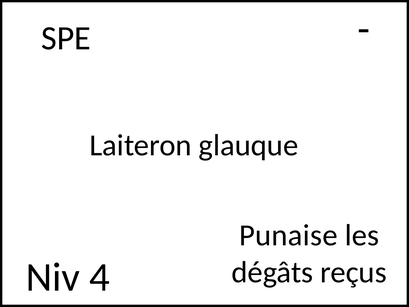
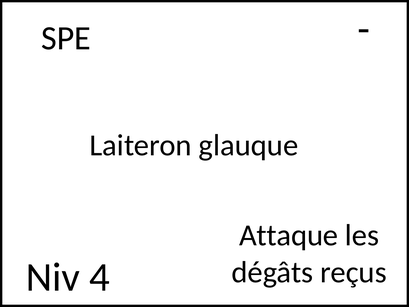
Punaise: Punaise -> Attaque
